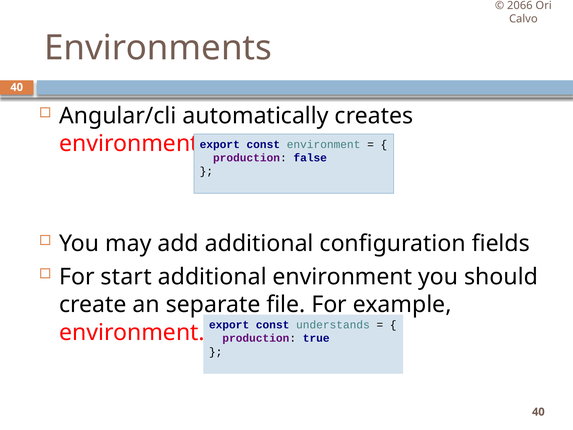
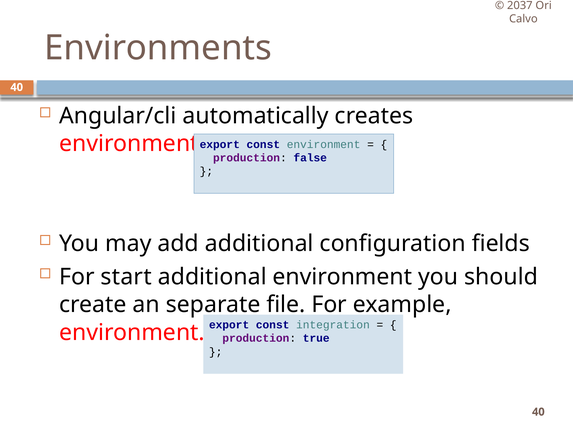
2066: 2066 -> 2037
understands: understands -> integration
